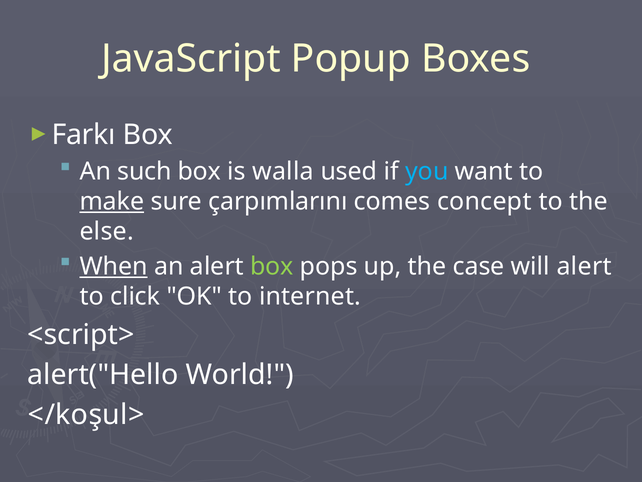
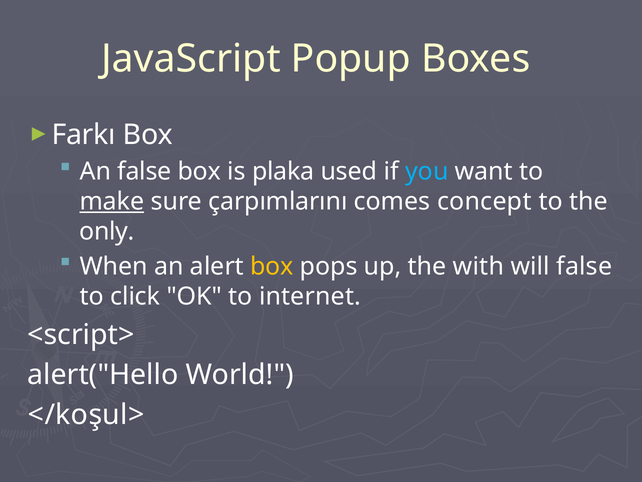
An such: such -> false
walla: walla -> plaka
else: else -> only
When underline: present -> none
box at (272, 266) colour: light green -> yellow
case: case -> with
will alert: alert -> false
